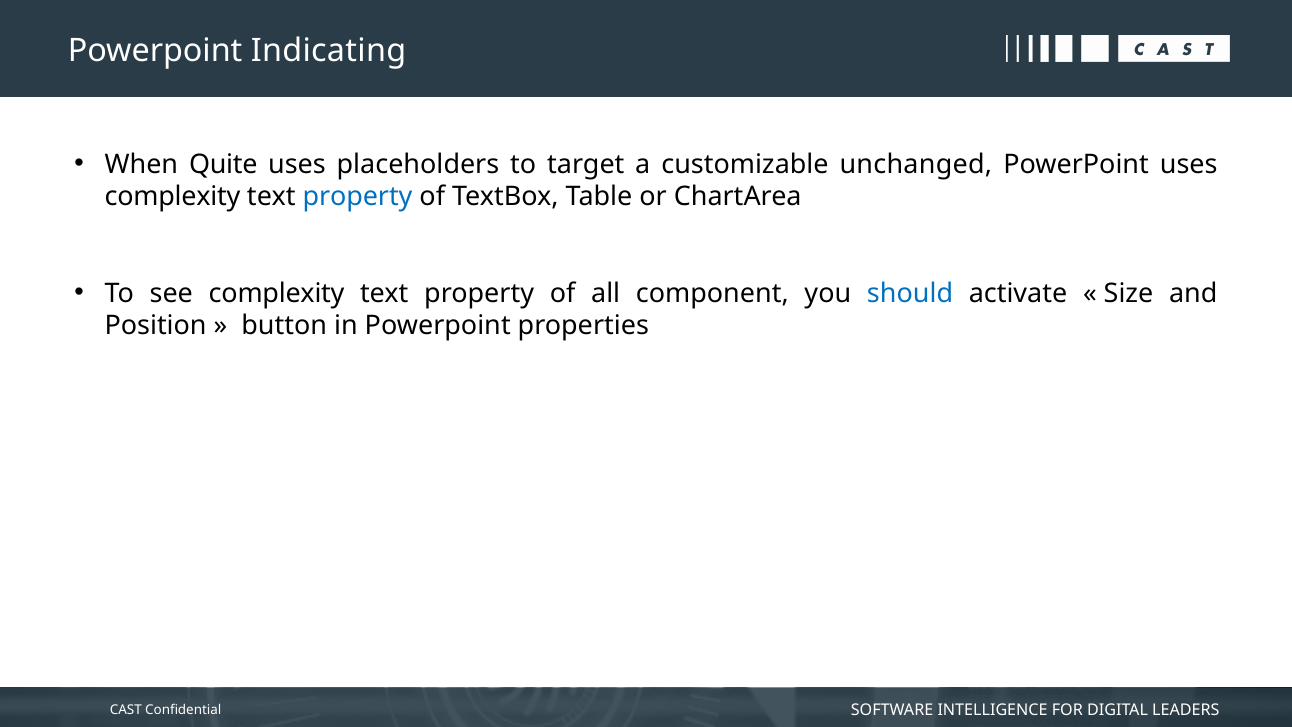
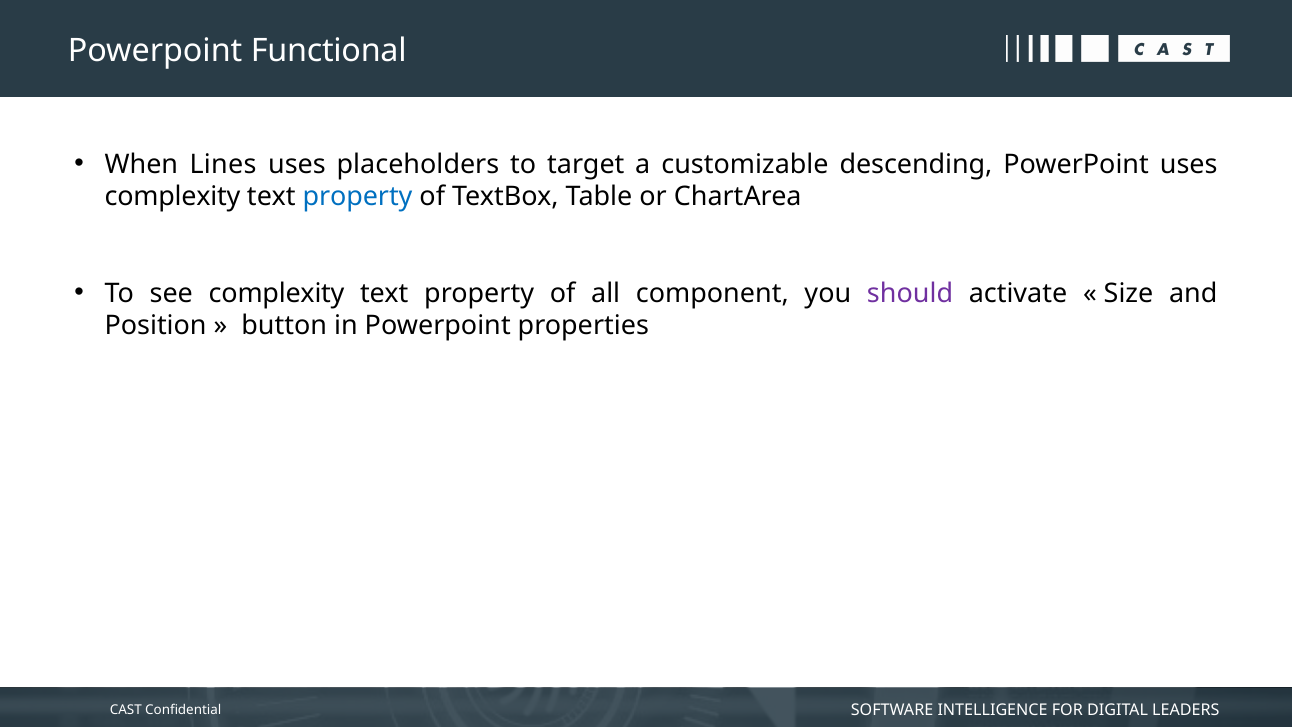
Indicating: Indicating -> Functional
Quite: Quite -> Lines
unchanged: unchanged -> descending
should colour: blue -> purple
